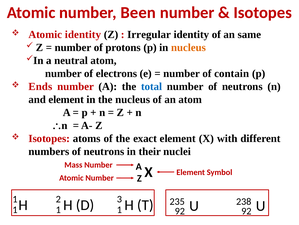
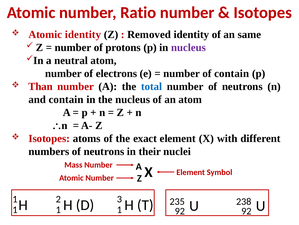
Been: Been -> Ratio
Irregular: Irregular -> Removed
nucleus at (188, 47) colour: orange -> purple
Ends: Ends -> Than
and element: element -> contain
